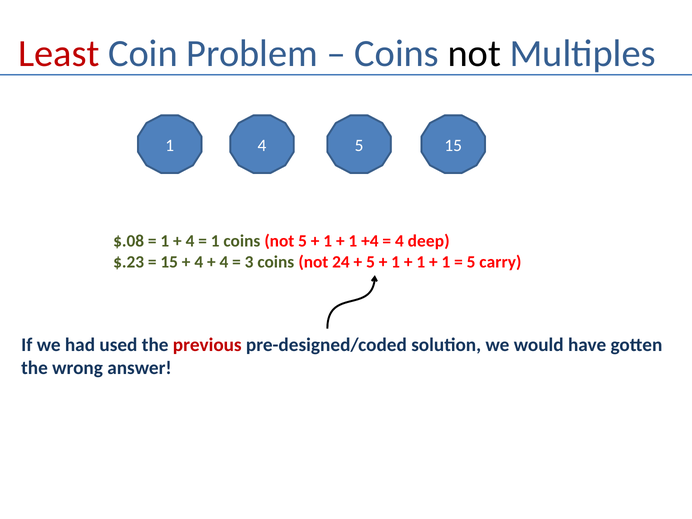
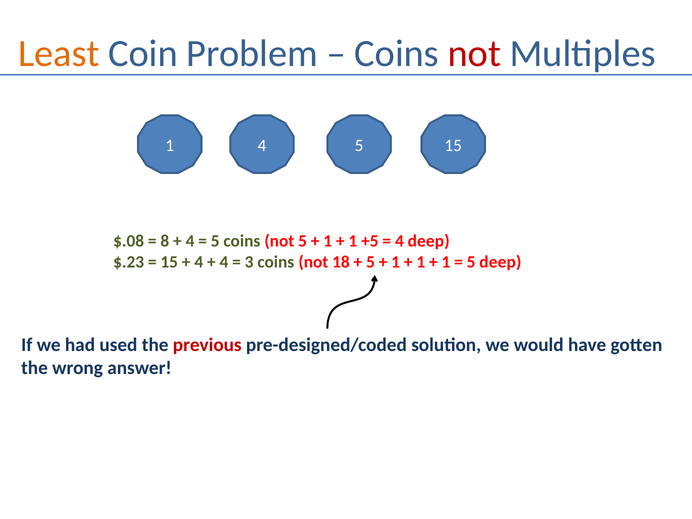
Least colour: red -> orange
not at (474, 53) colour: black -> red
1 at (165, 241): 1 -> 8
1 at (215, 241): 1 -> 5
+4: +4 -> +5
24: 24 -> 18
5 carry: carry -> deep
